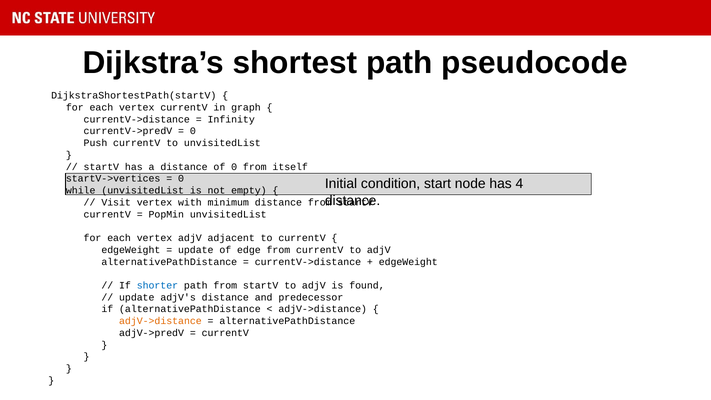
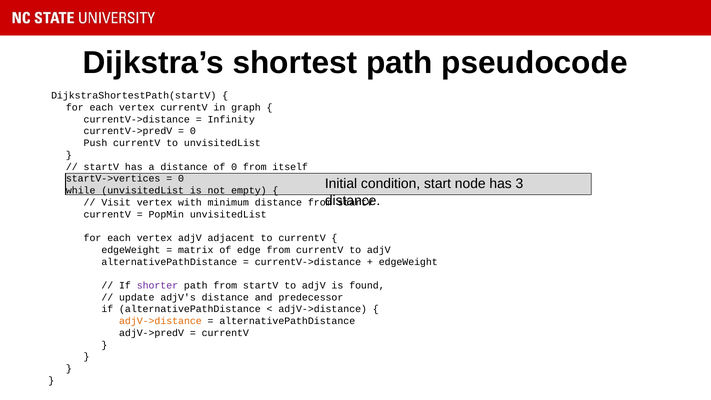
4: 4 -> 3
update at (196, 250): update -> matrix
shorter colour: blue -> purple
